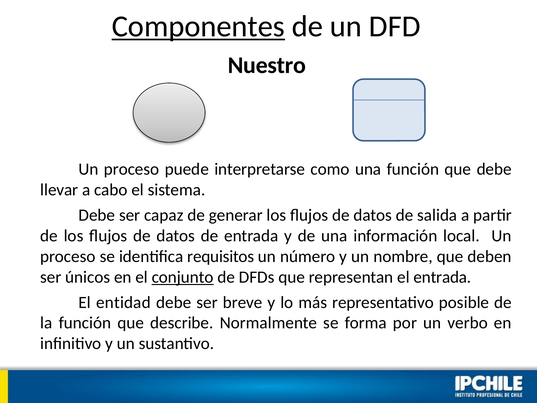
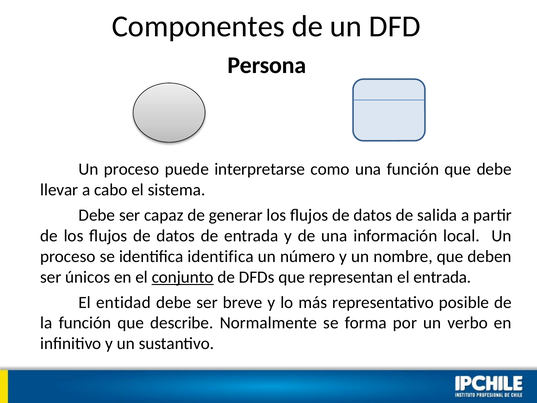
Componentes underline: present -> none
Nuestro: Nuestro -> Persona
identifica requisitos: requisitos -> identifica
